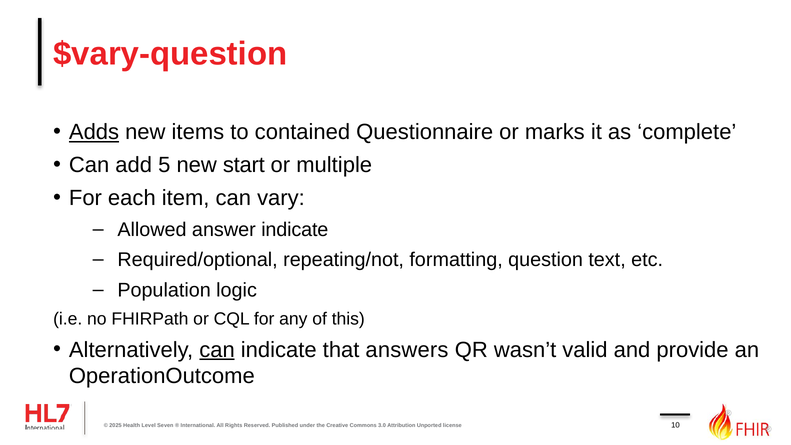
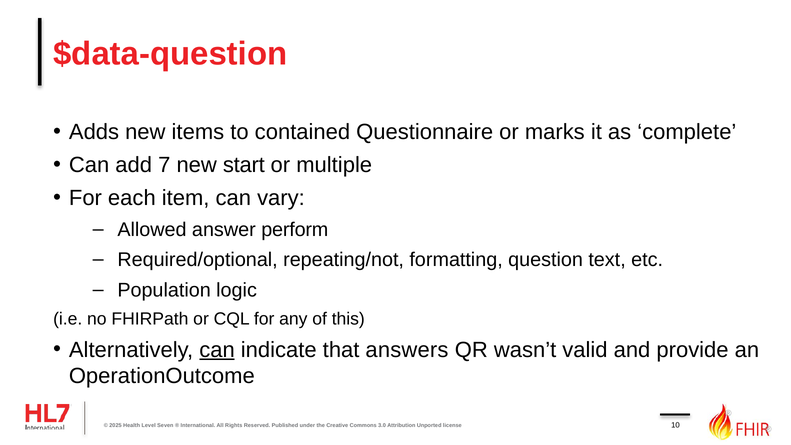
$vary-question: $vary-question -> $data-question
Adds underline: present -> none
5: 5 -> 7
answer indicate: indicate -> perform
